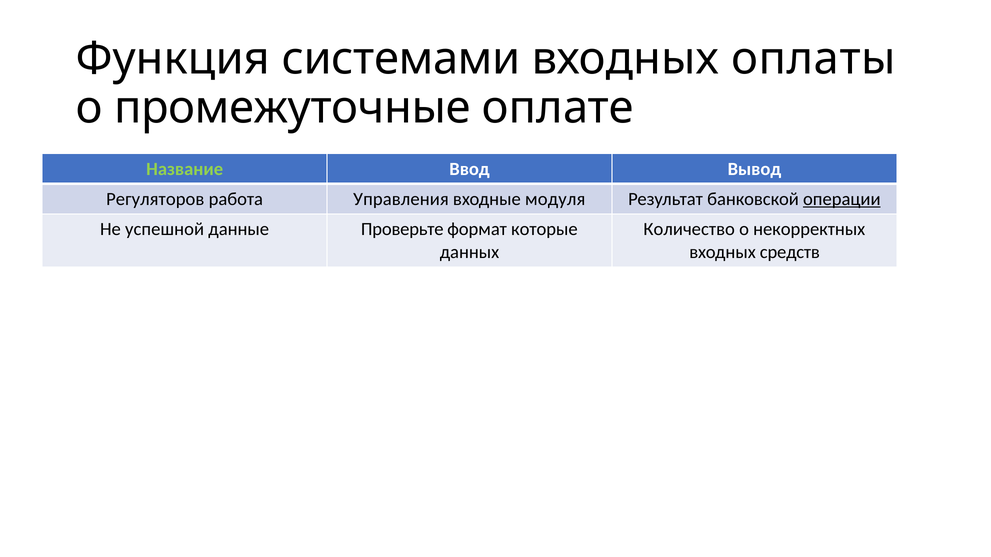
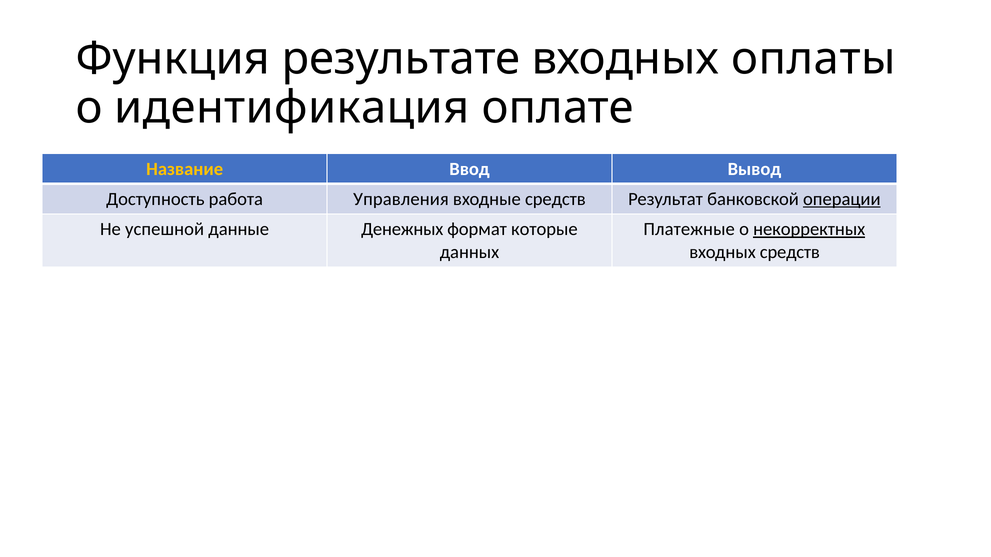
системами: системами -> результате
промежуточные: промежуточные -> идентификация
Название colour: light green -> yellow
Регуляторов: Регуляторов -> Доступность
входные модуля: модуля -> средств
Проверьте: Проверьте -> Денежных
Количество: Количество -> Платежные
некорректных underline: none -> present
